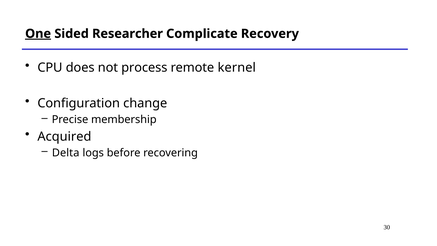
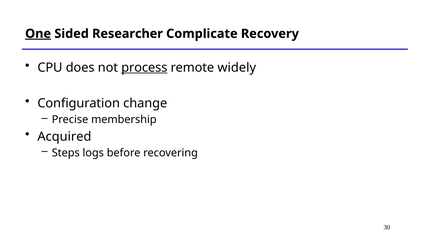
process underline: none -> present
kernel: kernel -> widely
Delta: Delta -> Steps
